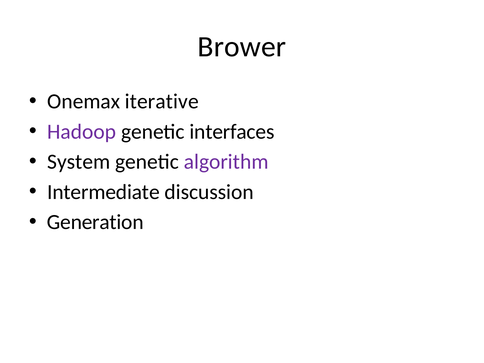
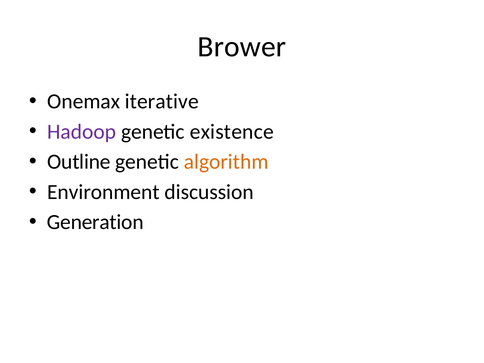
interfaces: interfaces -> existence
System: System -> Outline
algorithm colour: purple -> orange
Intermediate: Intermediate -> Environment
